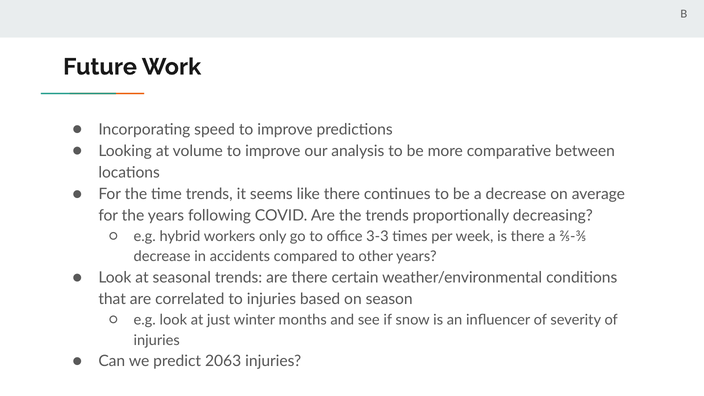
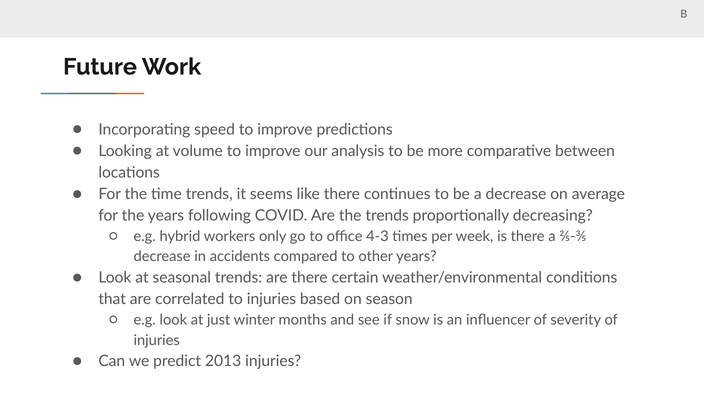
3-3: 3-3 -> 4-3
2063: 2063 -> 2013
